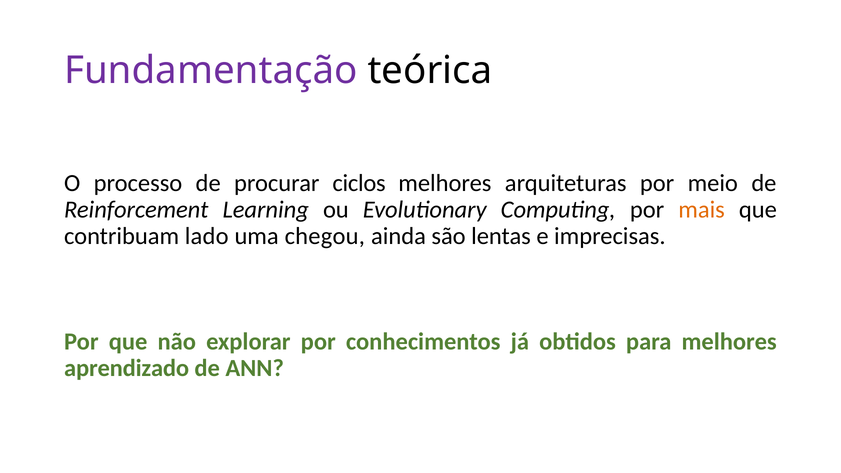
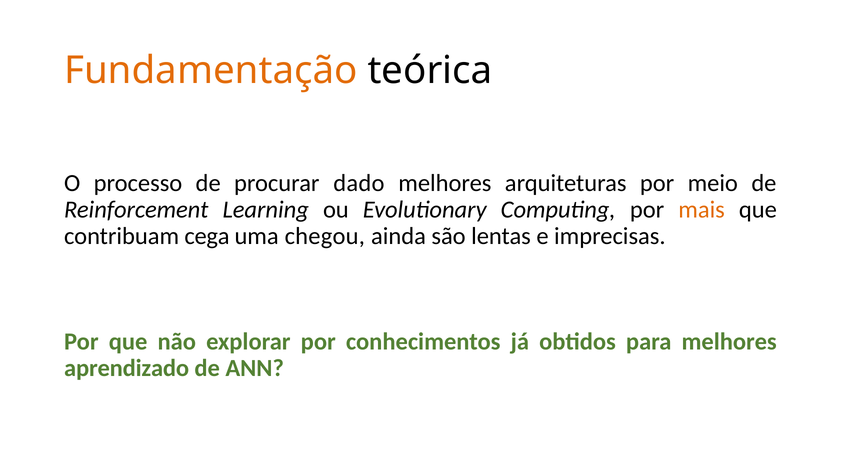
Fundamentação colour: purple -> orange
ciclos: ciclos -> dado
lado: lado -> cega
